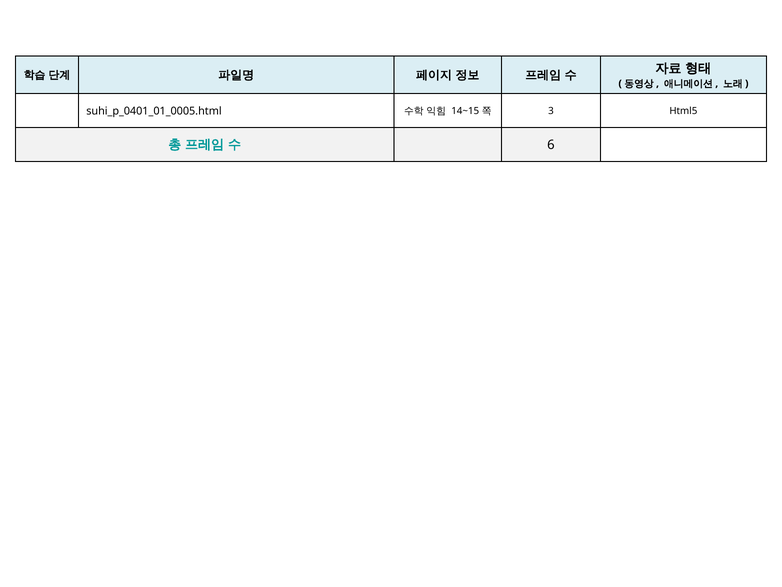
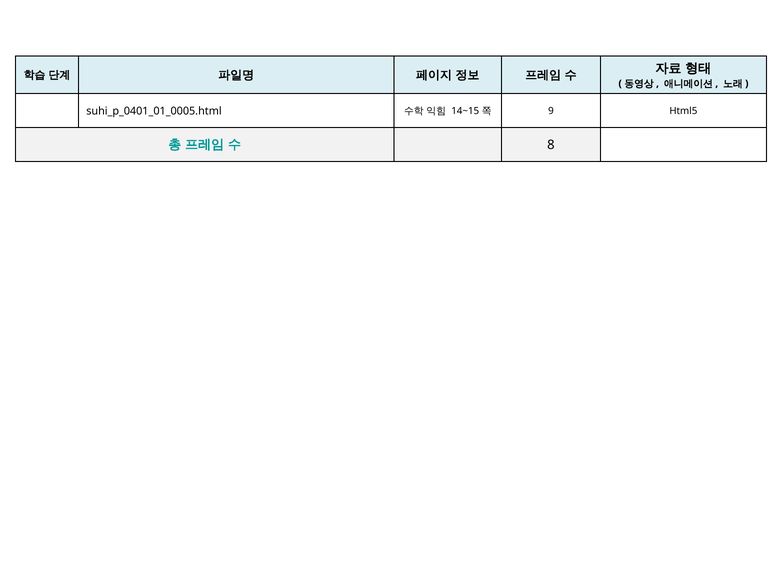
3: 3 -> 9
6: 6 -> 8
